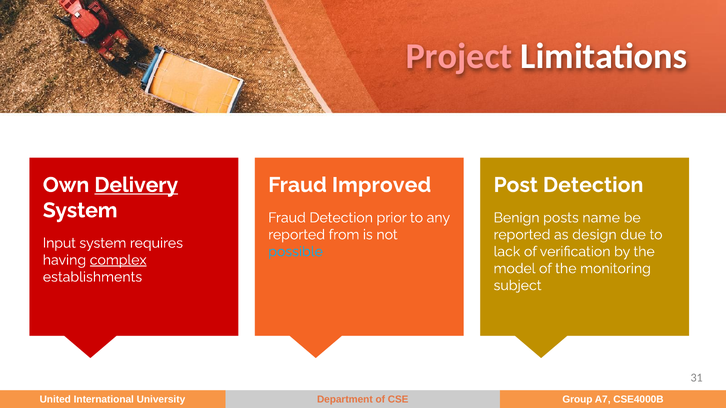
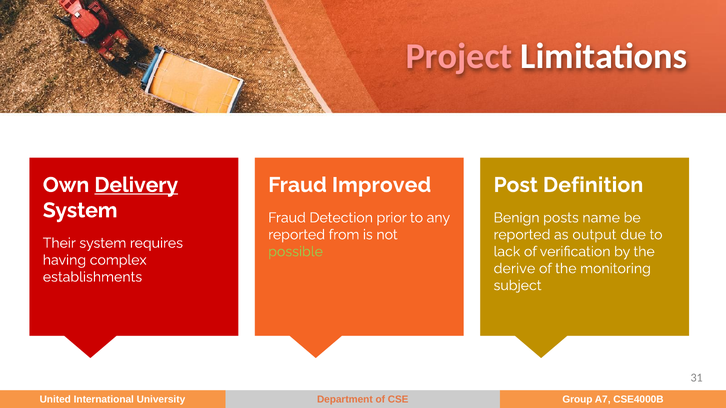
Post Detection: Detection -> Definition
design: design -> output
Input: Input -> Their
possible colour: light blue -> light green
complex underline: present -> none
model: model -> derive
